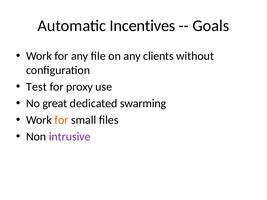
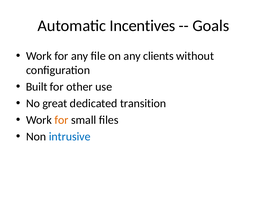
Test: Test -> Built
proxy: proxy -> other
swarming: swarming -> transition
intrusive colour: purple -> blue
